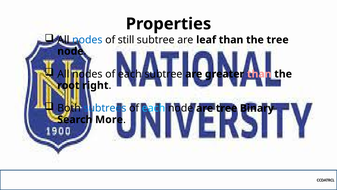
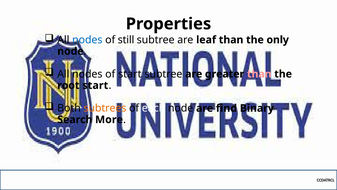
the tree: tree -> only
nodes of each: each -> start
root right: right -> start
subtrees colour: blue -> orange
each at (154, 108) colour: light blue -> white
are tree: tree -> find
